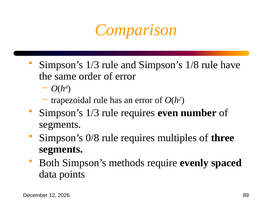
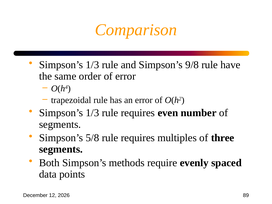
1/8: 1/8 -> 9/8
0/8: 0/8 -> 5/8
